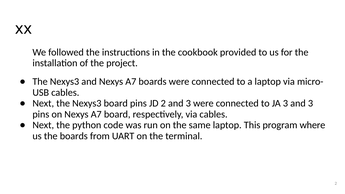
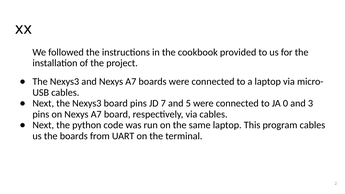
JD 2: 2 -> 7
3 at (188, 103): 3 -> 5
JA 3: 3 -> 0
program where: where -> cables
